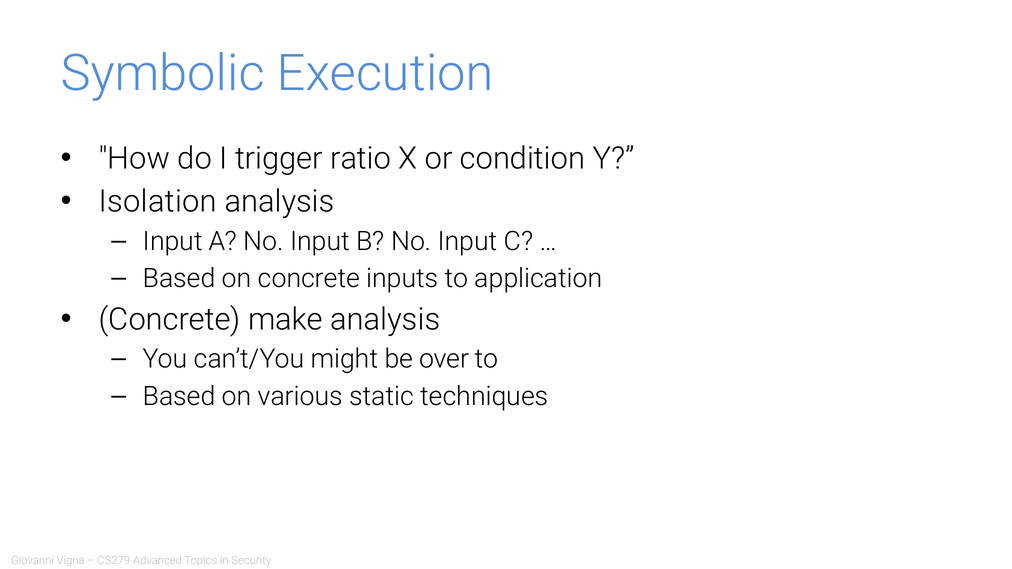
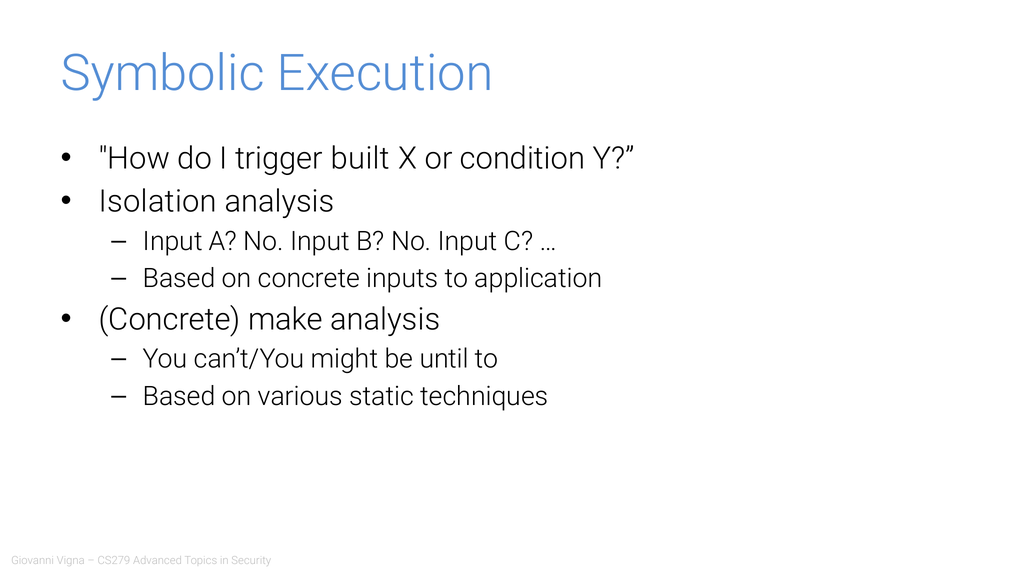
ratio: ratio -> built
over: over -> until
